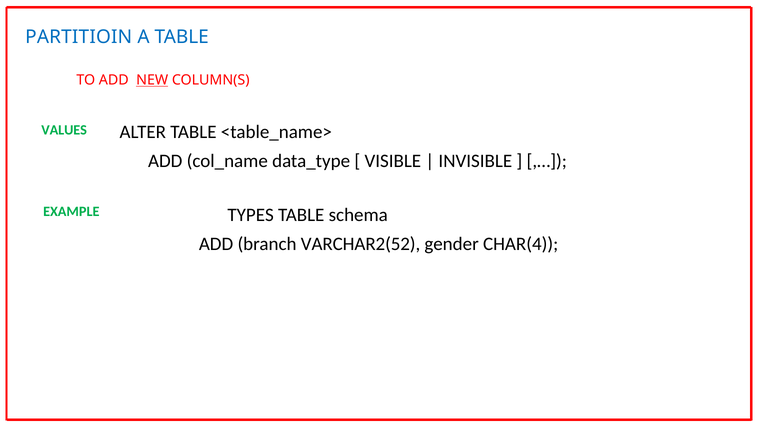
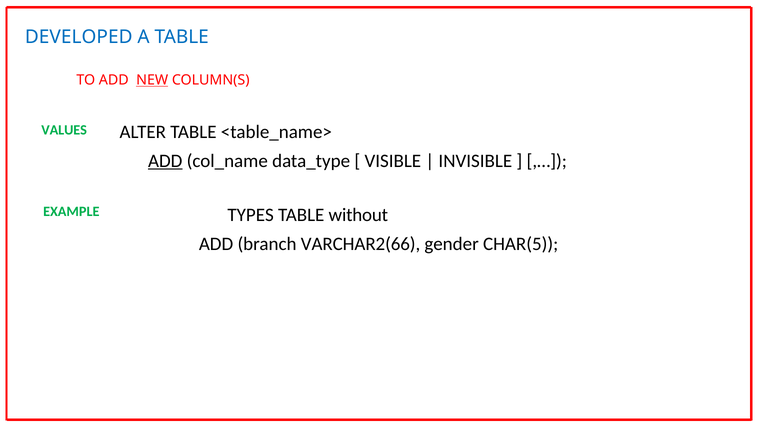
PARTITIOIN: PARTITIOIN -> DEVELOPED
ADD at (165, 161) underline: none -> present
schema: schema -> without
VARCHAR2(52: VARCHAR2(52 -> VARCHAR2(66
CHAR(4: CHAR(4 -> CHAR(5
